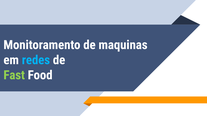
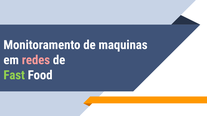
redes colour: light blue -> pink
